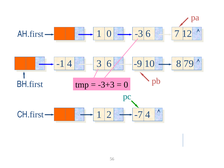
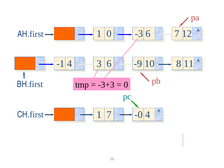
79: 79 -> 11
1 2: 2 -> 7
-7: -7 -> -0
